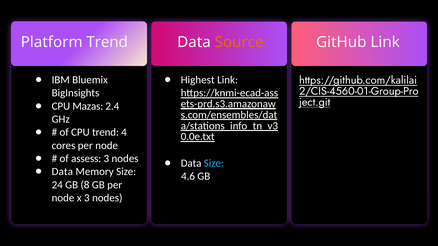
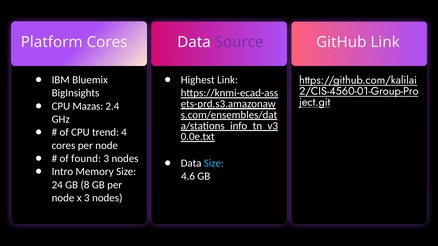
Platform Trend: Trend -> Cores
Source colour: orange -> purple
assess: assess -> found
Data at (62, 172): Data -> Intro
